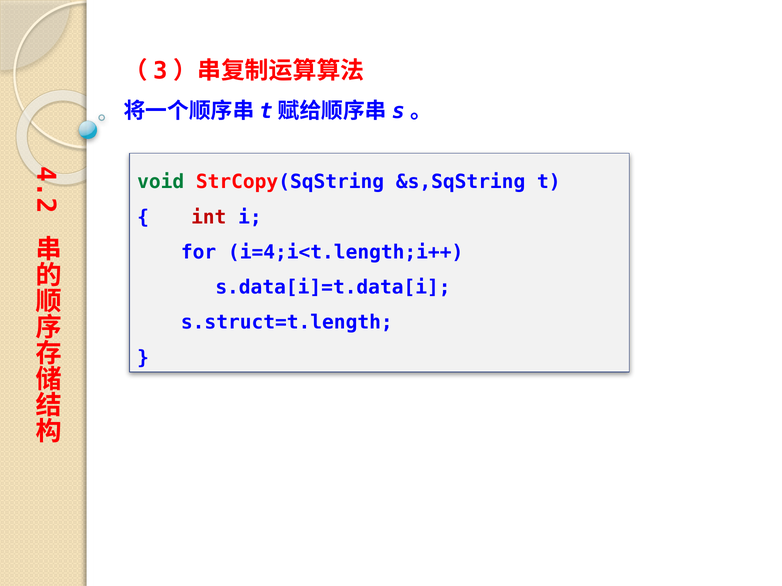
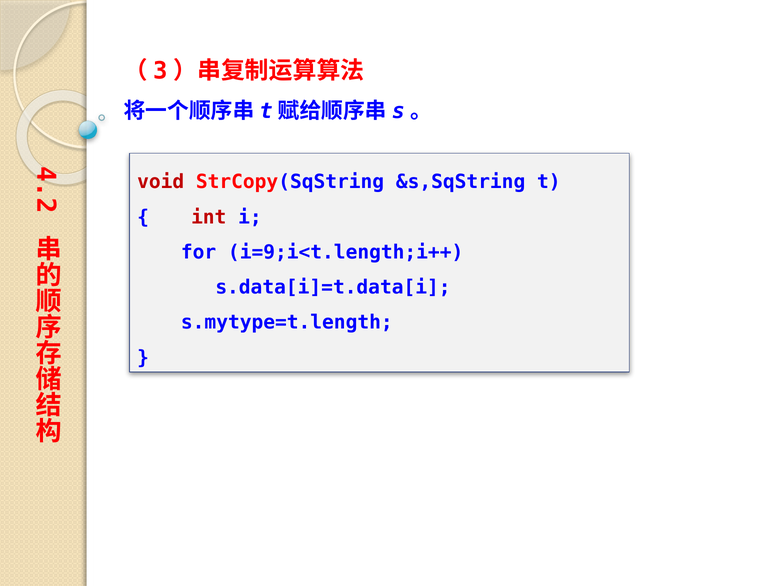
void colour: green -> red
i=4;i<t.length;i++: i=4;i<t.length;i++ -> i=9;i<t.length;i++
s.struct=t.length: s.struct=t.length -> s.mytype=t.length
